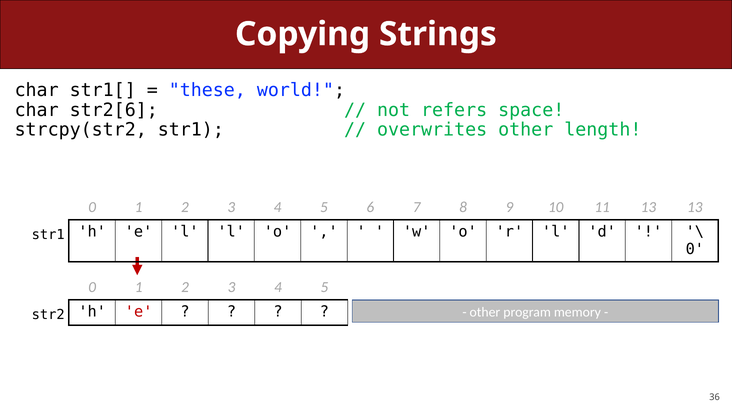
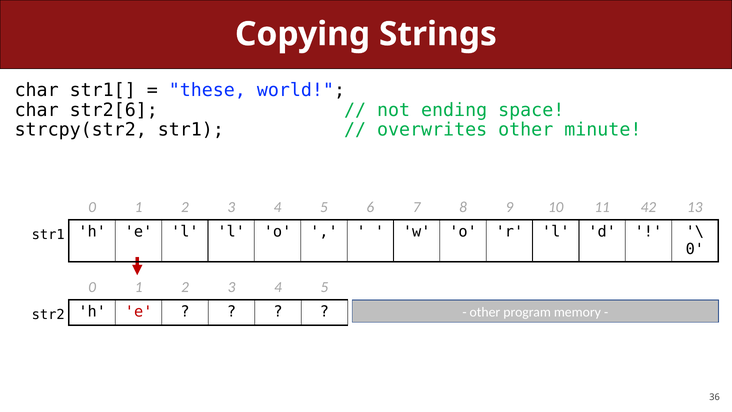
refers: refers -> ending
length: length -> minute
11 13: 13 -> 42
